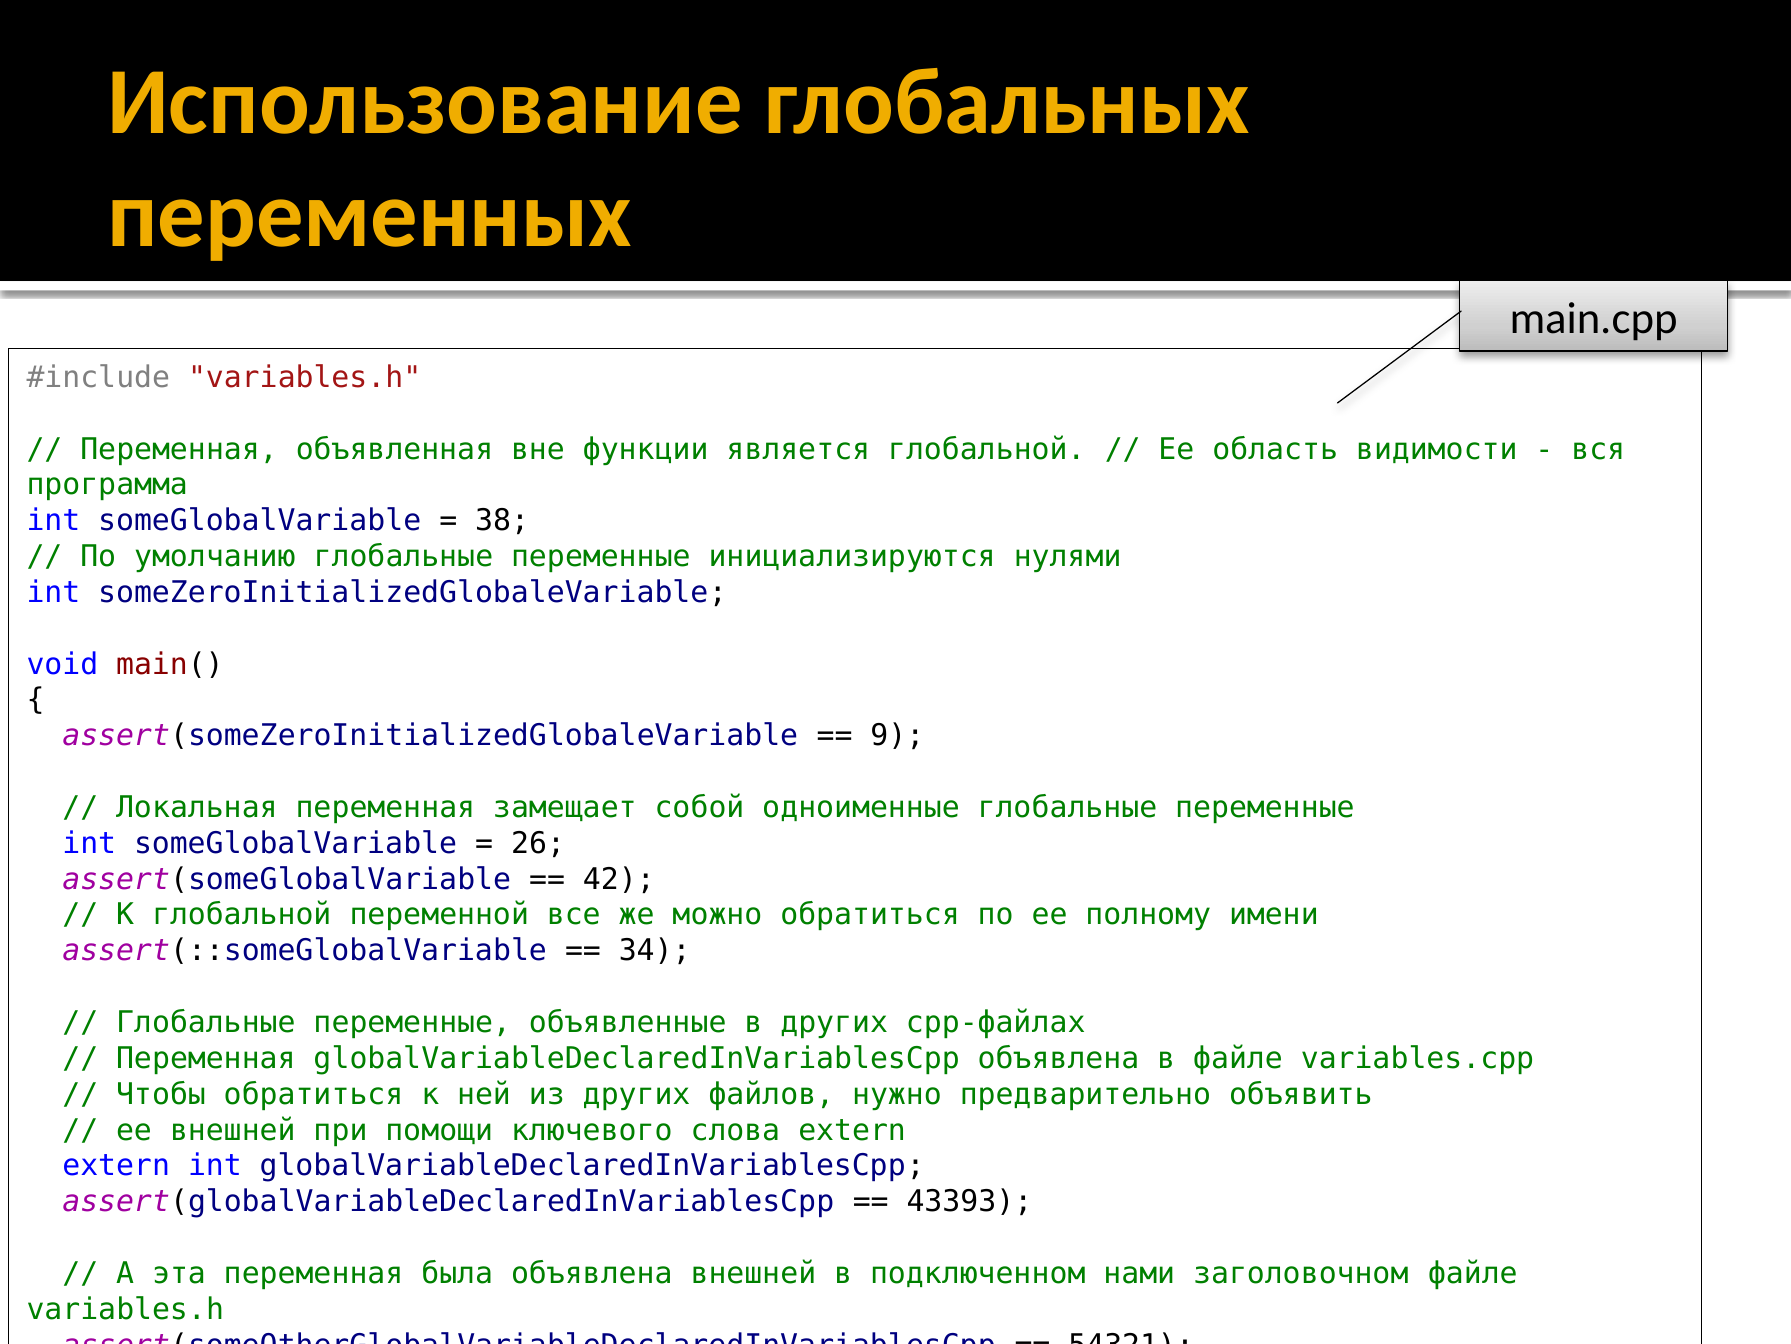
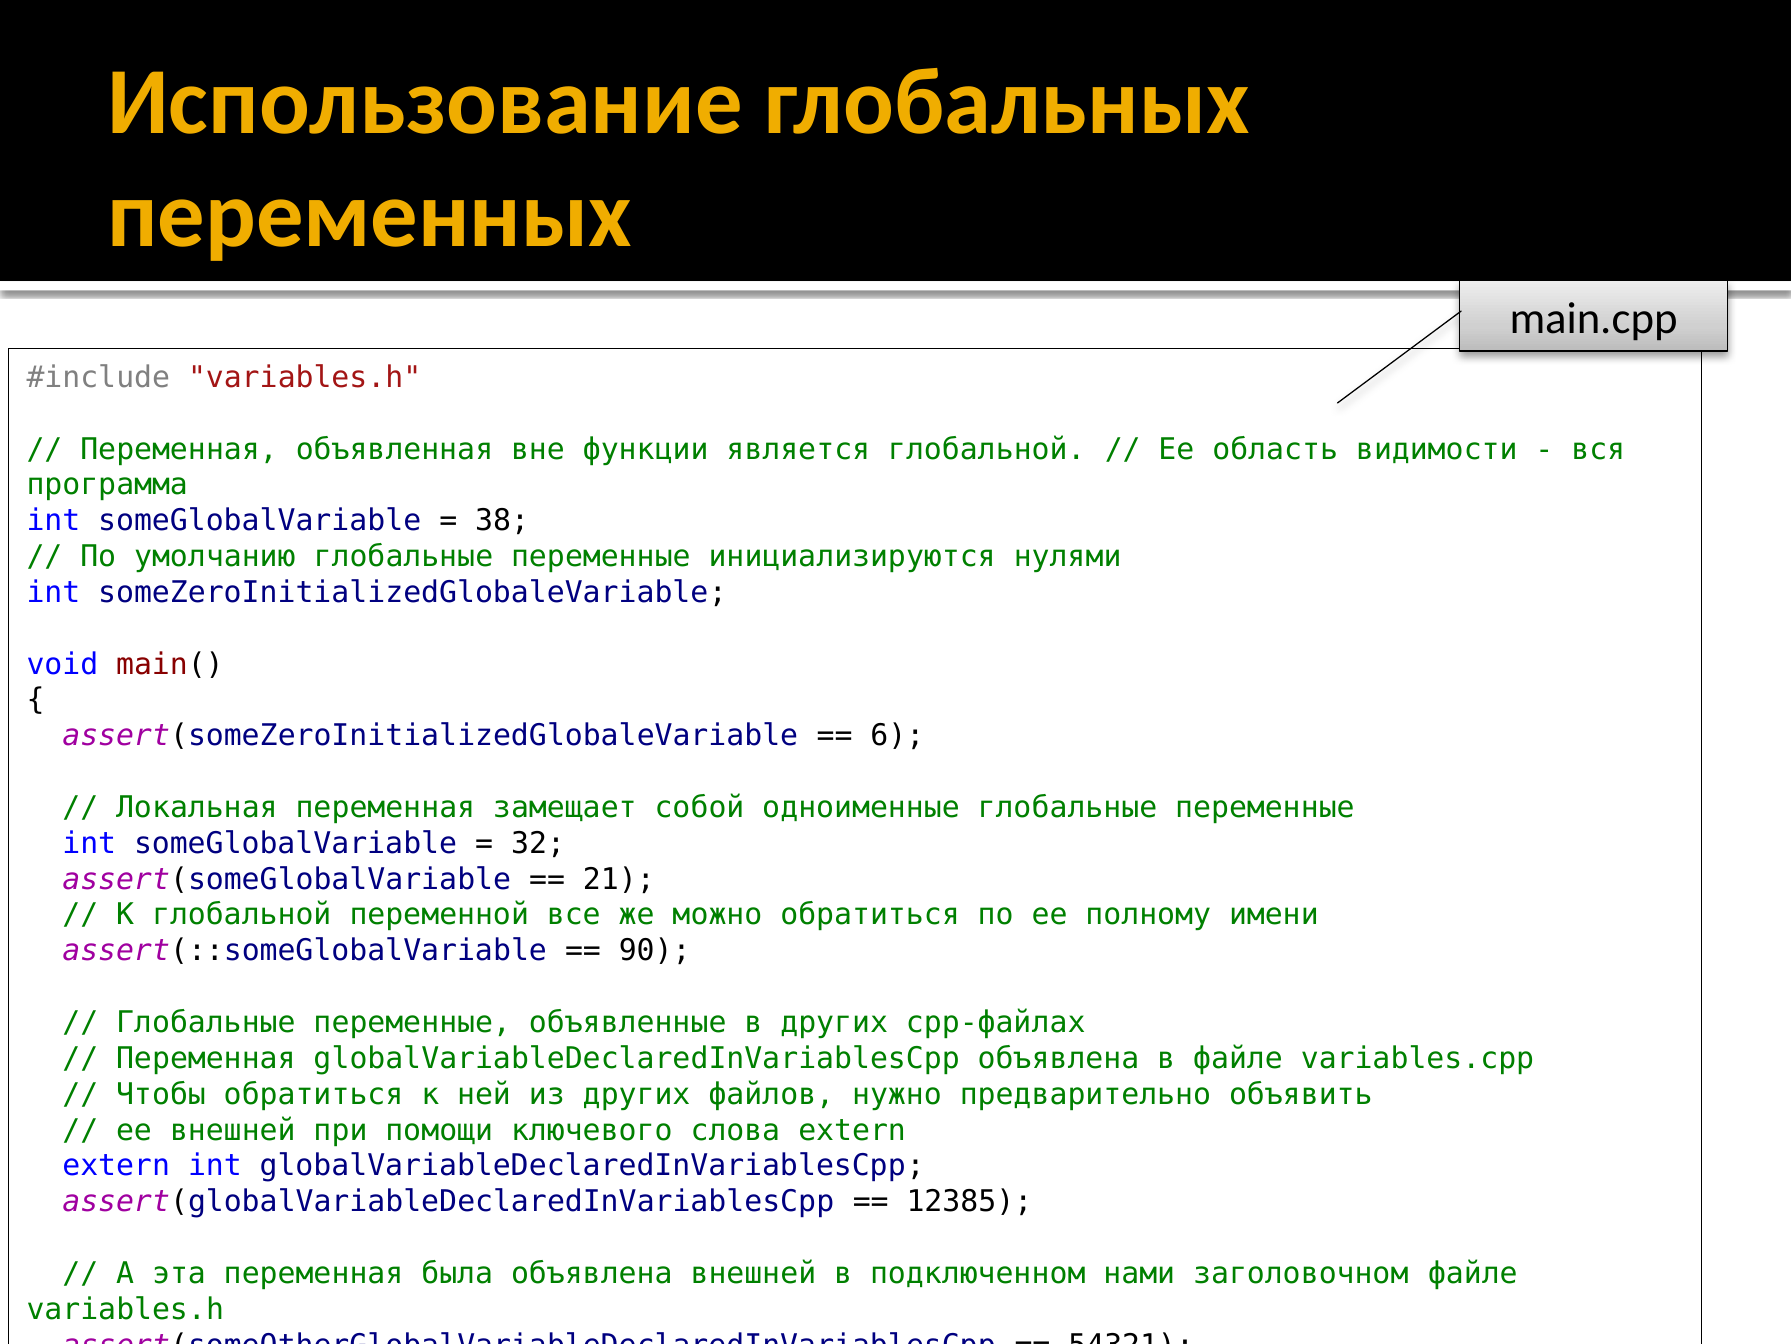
9: 9 -> 6
26: 26 -> 32
42: 42 -> 21
34: 34 -> 90
43393: 43393 -> 12385
